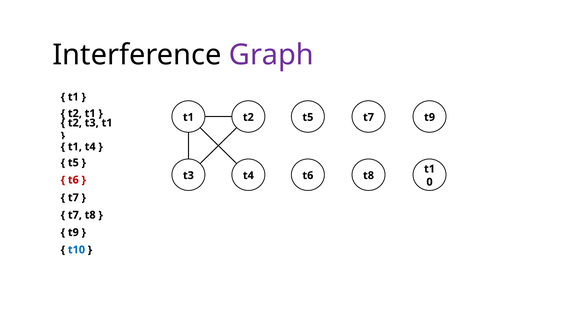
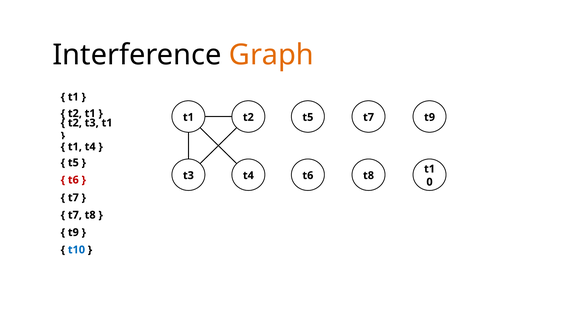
Graph colour: purple -> orange
